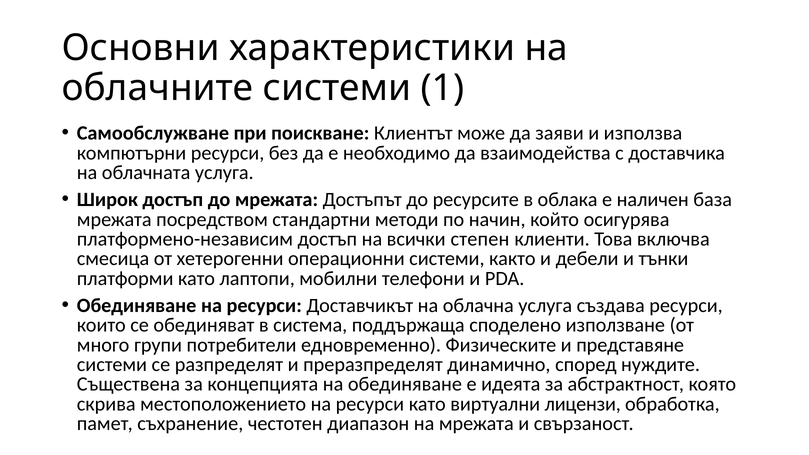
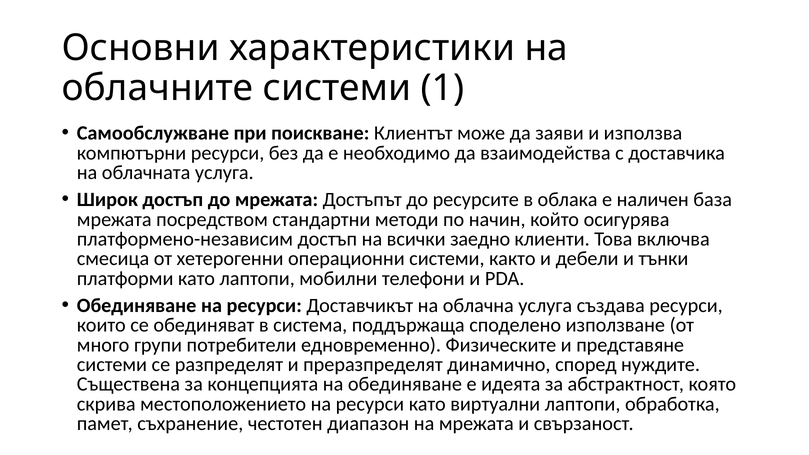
степен: степен -> заедно
виртуални лицензи: лицензи -> лаптопи
